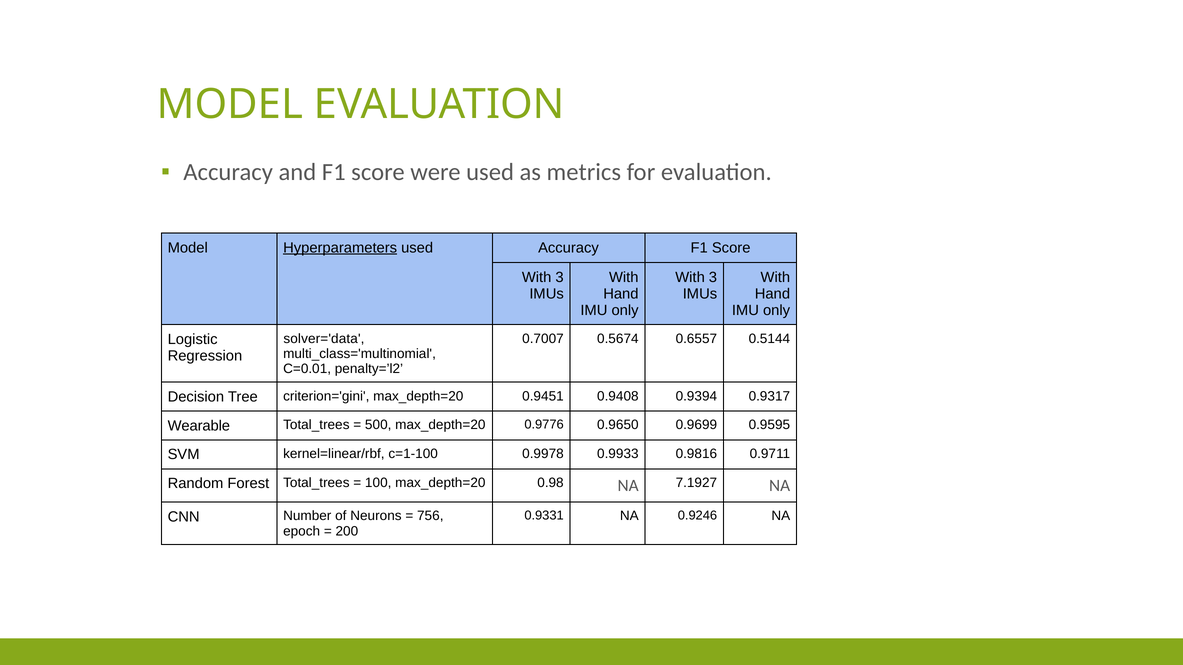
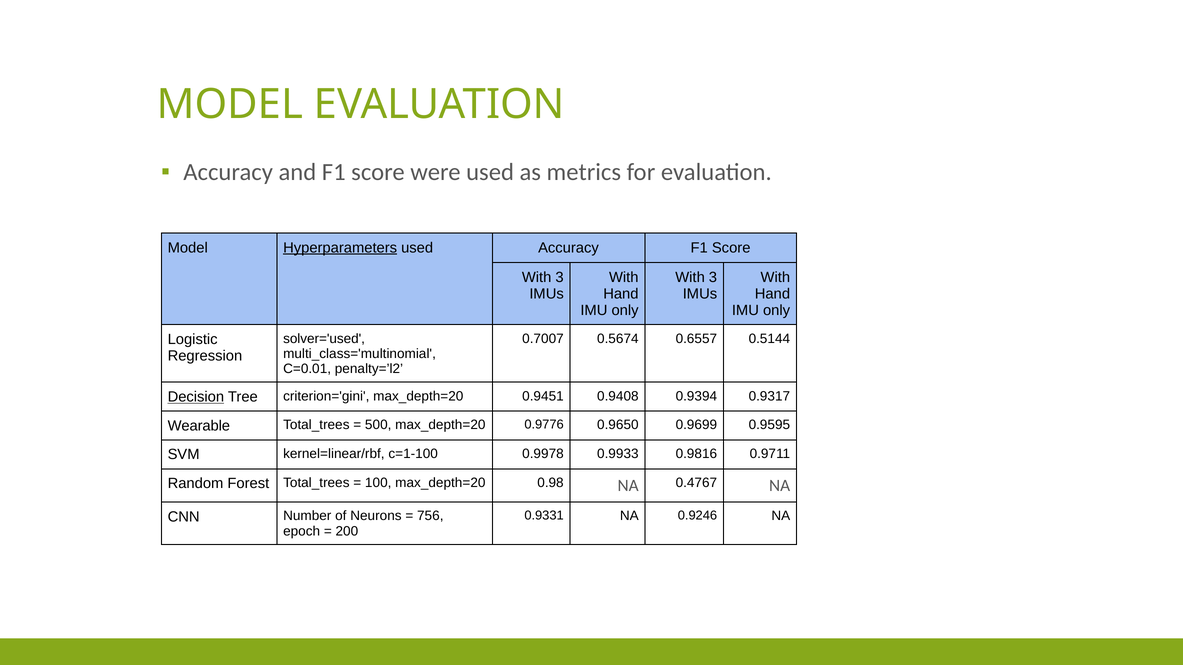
solver='data: solver='data -> solver='used
Decision underline: none -> present
7.1927: 7.1927 -> 0.4767
